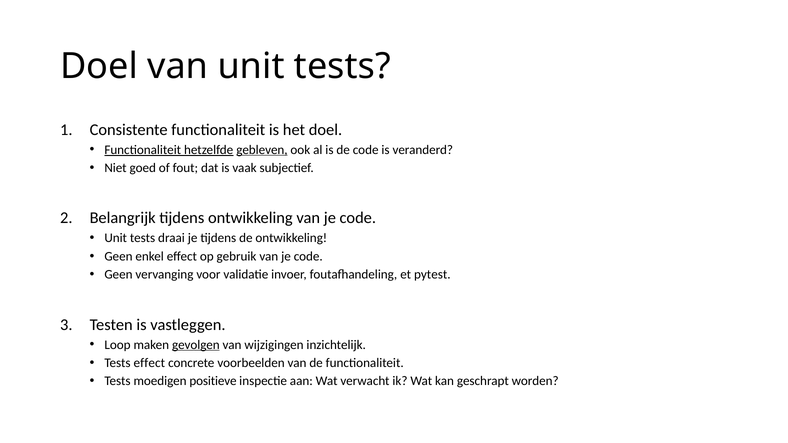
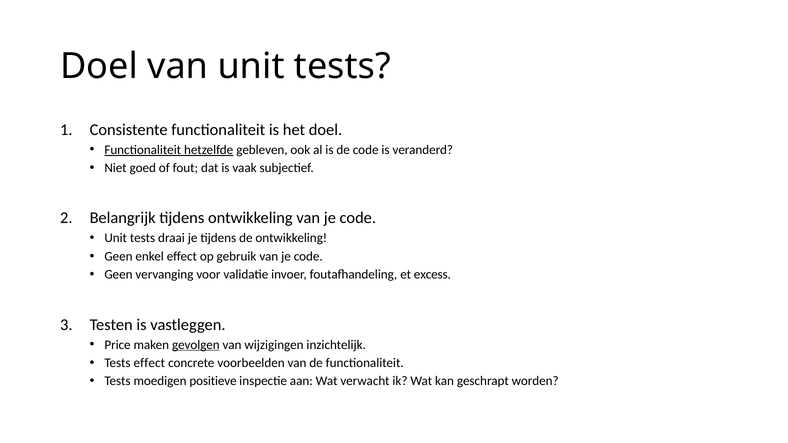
gebleven underline: present -> none
pytest: pytest -> excess
Loop: Loop -> Price
